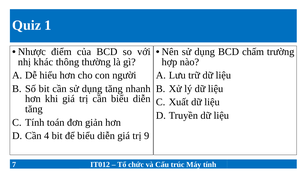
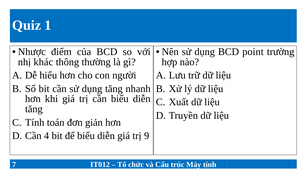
chấm: chấm -> point
